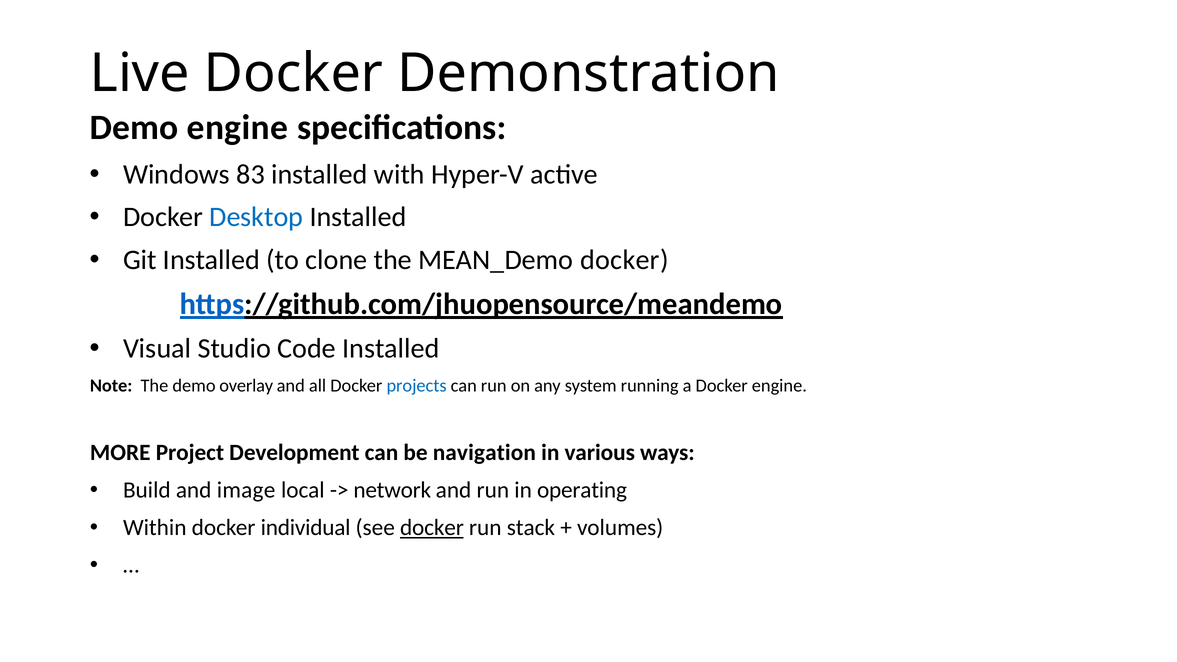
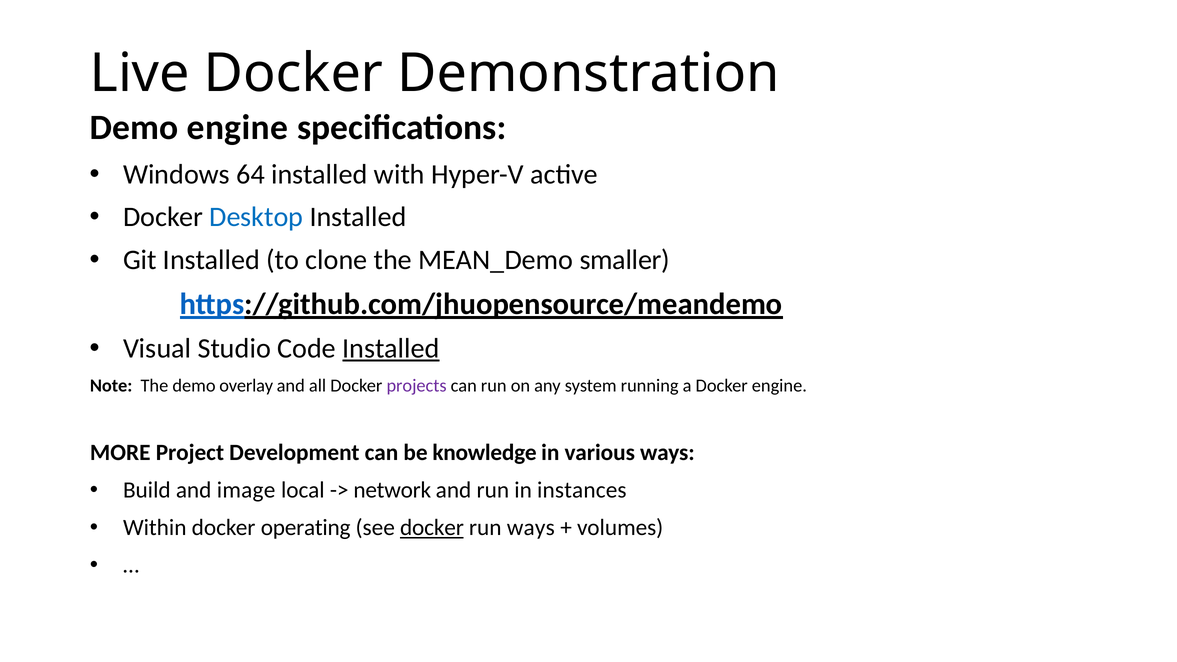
83: 83 -> 64
MEAN_Demo docker: docker -> smaller
Installed at (391, 348) underline: none -> present
projects colour: blue -> purple
navigation: navigation -> knowledge
operating: operating -> instances
individual: individual -> operating
run stack: stack -> ways
